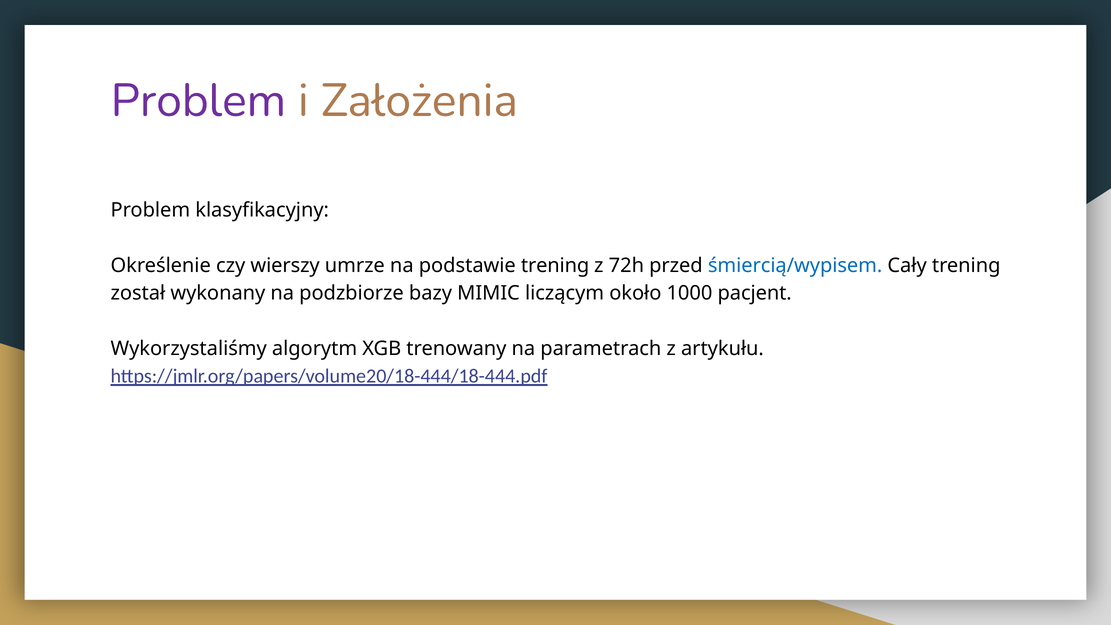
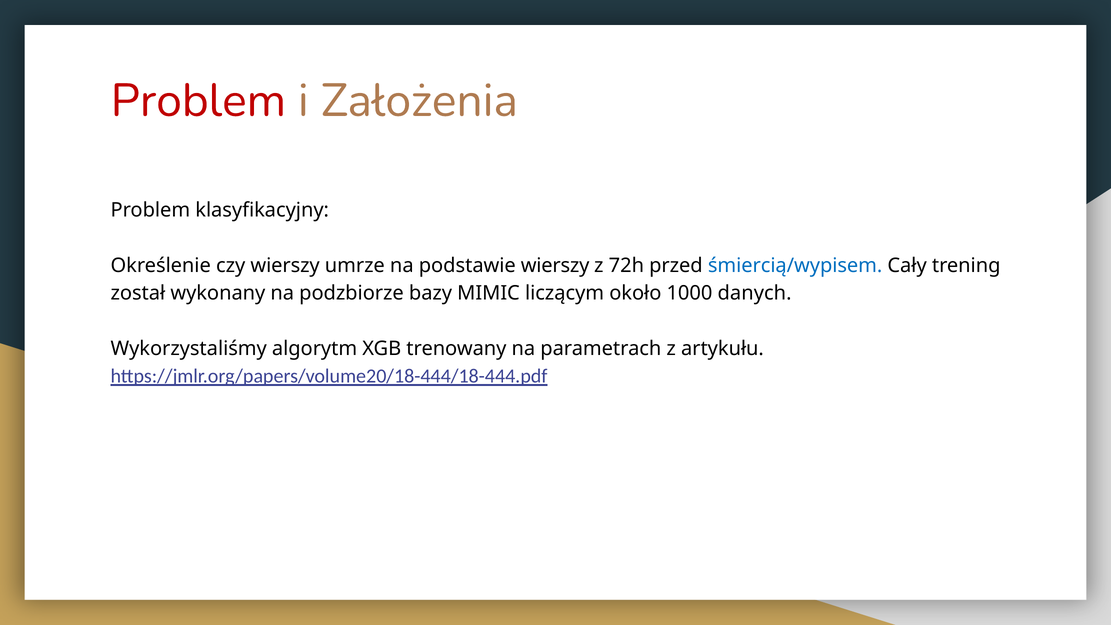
Problem at (198, 101) colour: purple -> red
podstawie trening: trening -> wierszy
pacjent: pacjent -> danych
